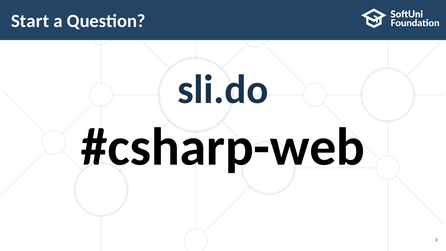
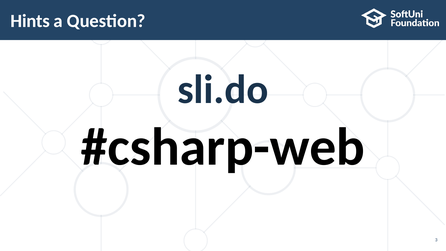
Start: Start -> Hints
